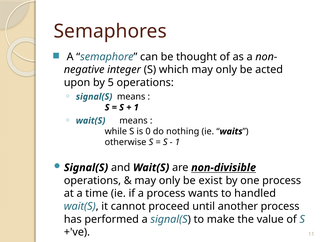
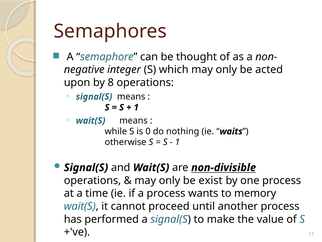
5: 5 -> 8
handled: handled -> memory
